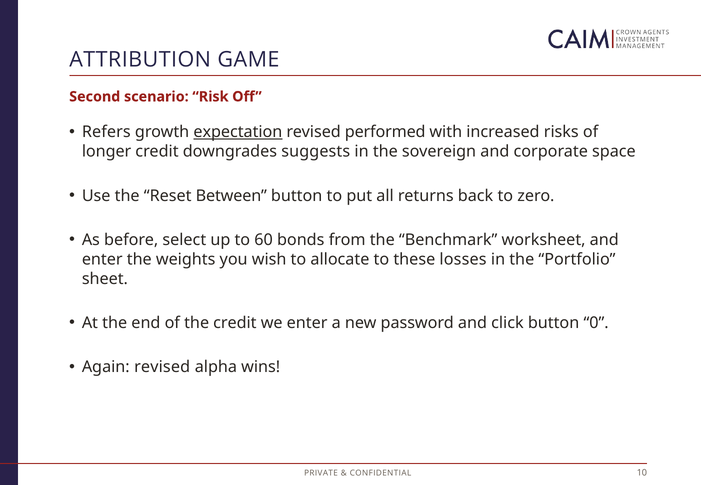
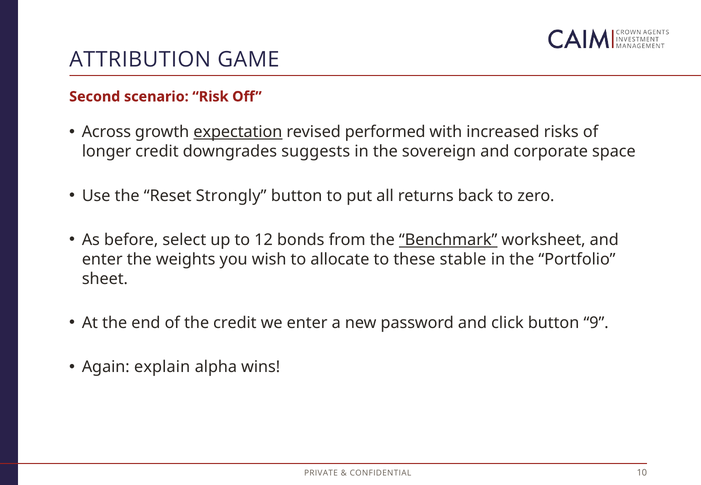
Refers: Refers -> Across
Between: Between -> Strongly
60: 60 -> 12
Benchmark underline: none -> present
losses: losses -> stable
0: 0 -> 9
Again revised: revised -> explain
